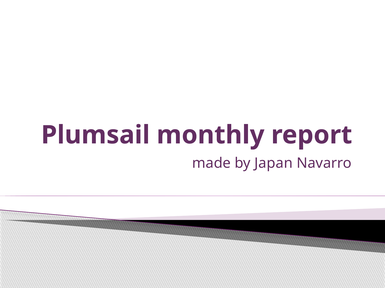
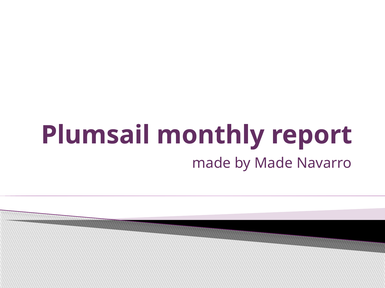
by Japan: Japan -> Made
